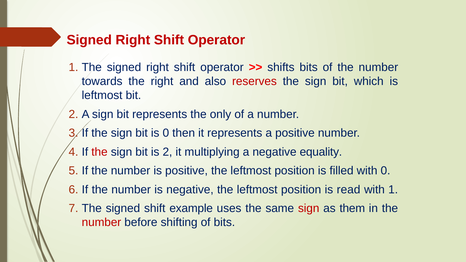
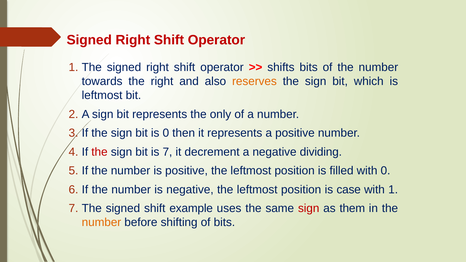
reserves colour: red -> orange
is 2: 2 -> 7
multiplying: multiplying -> decrement
equality: equality -> dividing
read: read -> case
number at (101, 222) colour: red -> orange
